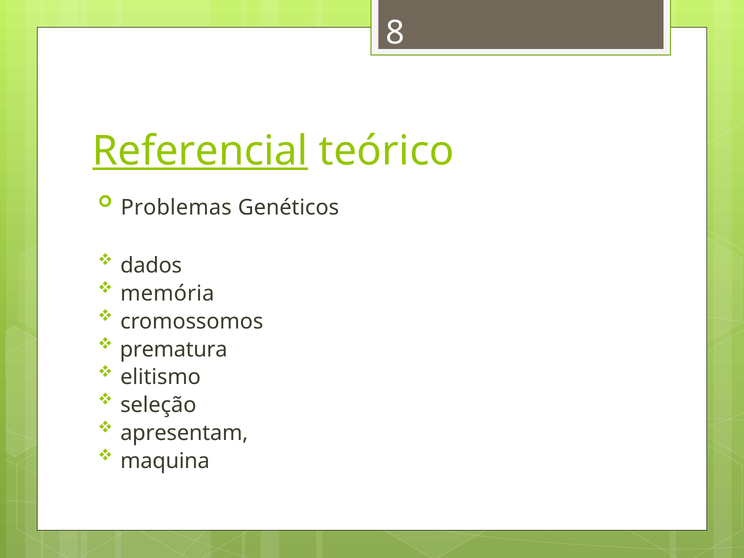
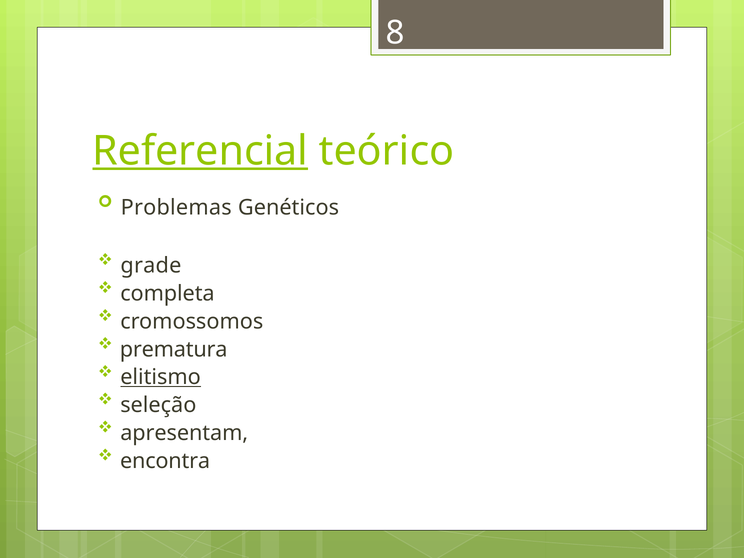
dados: dados -> grade
memória: memória -> completa
elitismo underline: none -> present
maquina: maquina -> encontra
